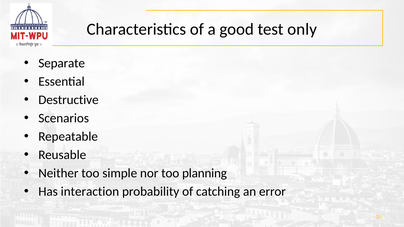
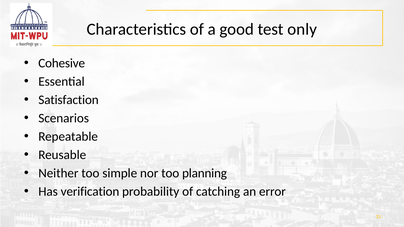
Separate: Separate -> Cohesive
Destructive: Destructive -> Satisfaction
interaction: interaction -> verification
